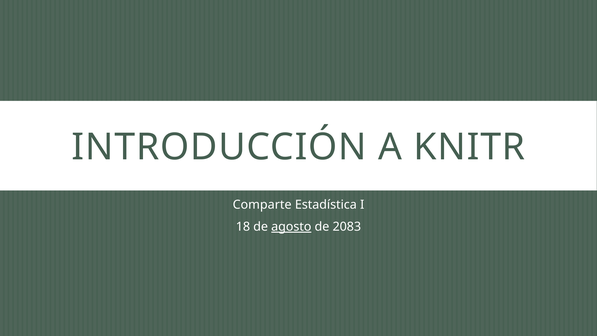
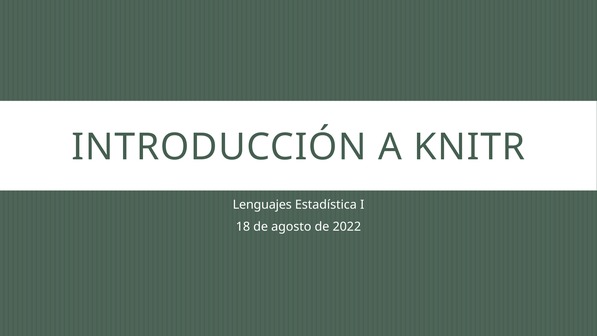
Comparte: Comparte -> Lenguajes
agosto underline: present -> none
2083: 2083 -> 2022
